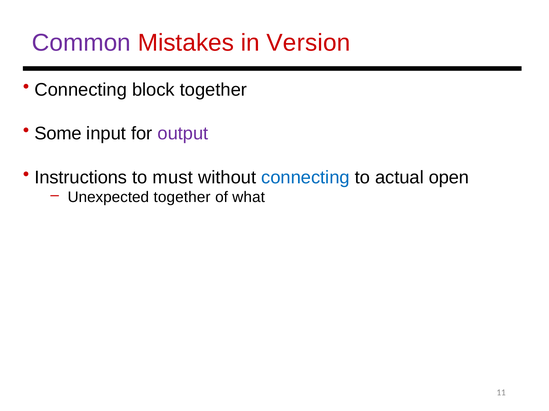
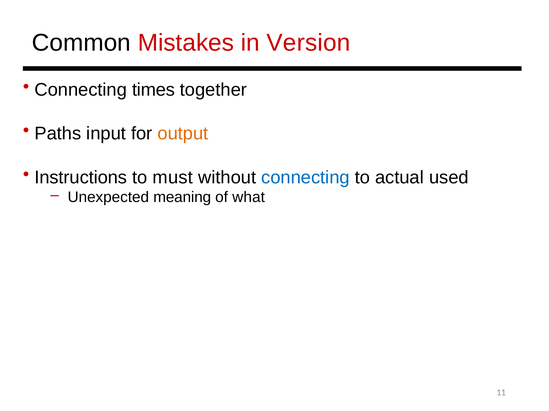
Common colour: purple -> black
block: block -> times
Some: Some -> Paths
output colour: purple -> orange
open: open -> used
Unexpected together: together -> meaning
